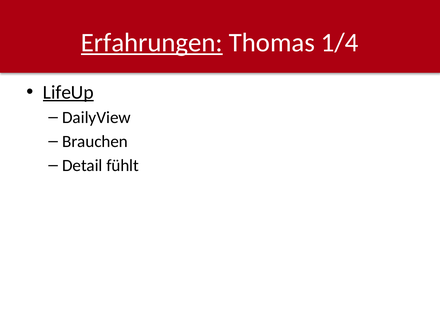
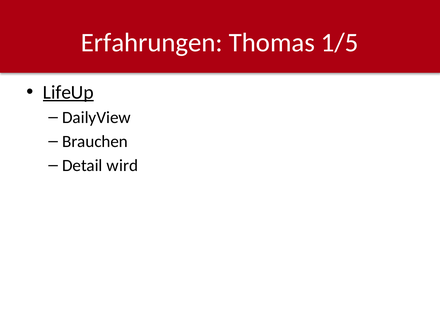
Erfahrungen underline: present -> none
1/4: 1/4 -> 1/5
fühlt: fühlt -> wird
